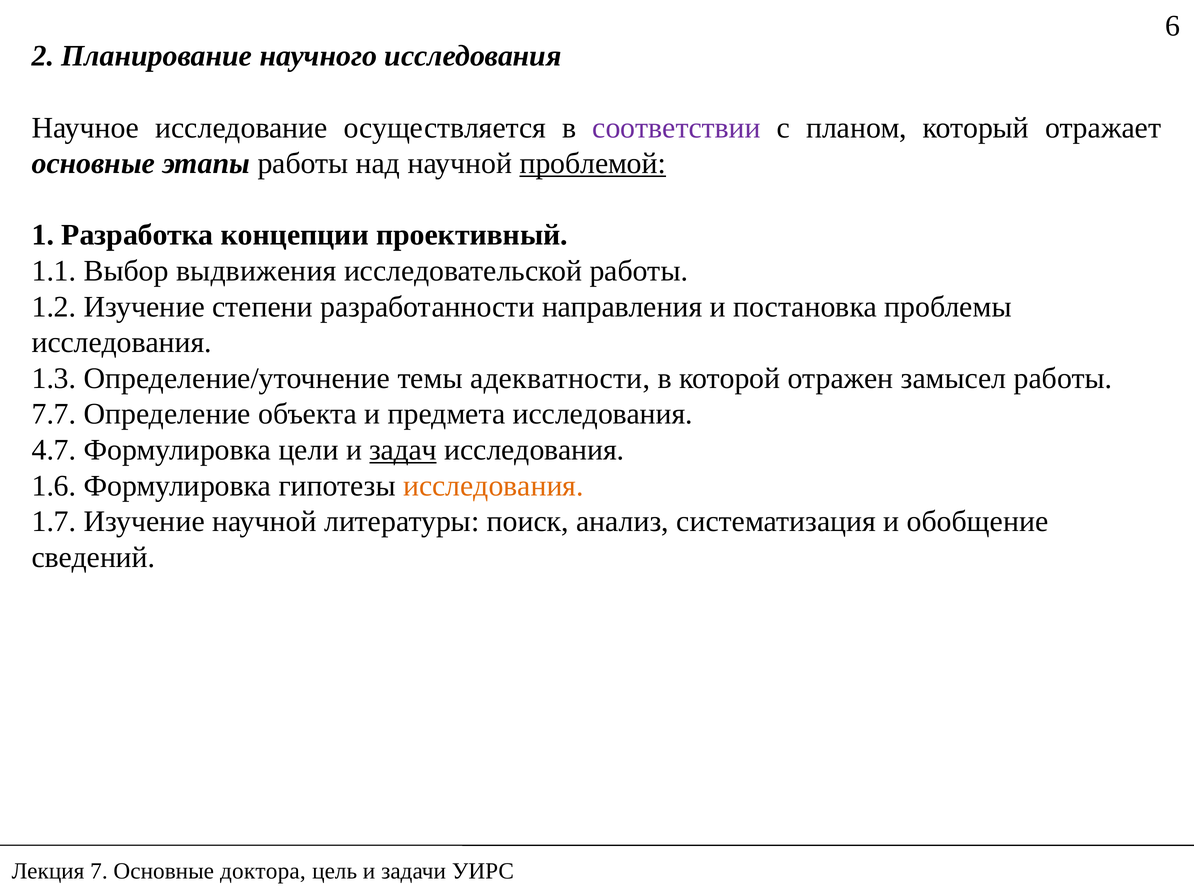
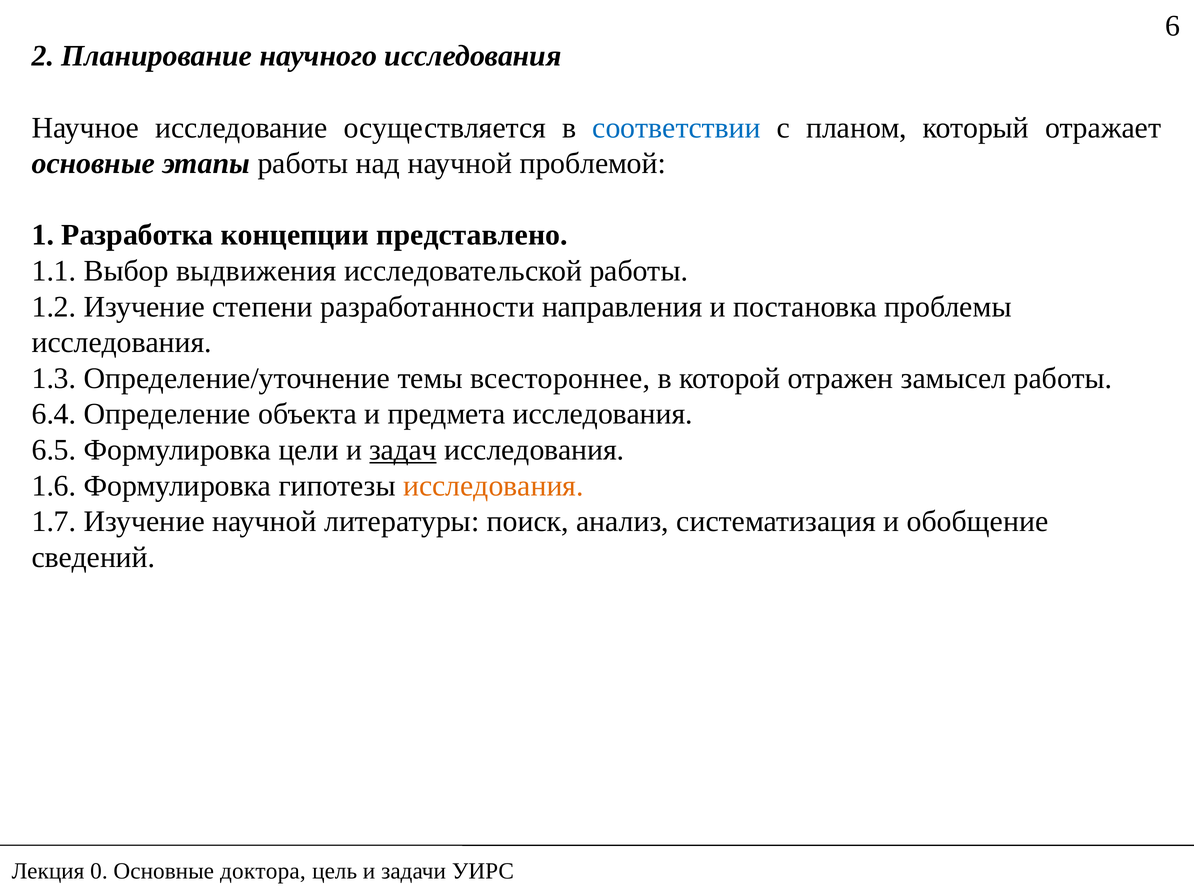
соответствии colour: purple -> blue
проблемой underline: present -> none
проективный: проективный -> представлено
адекватности: адекватности -> всестороннее
7.7: 7.7 -> 6.4
4.7: 4.7 -> 6.5
7: 7 -> 0
